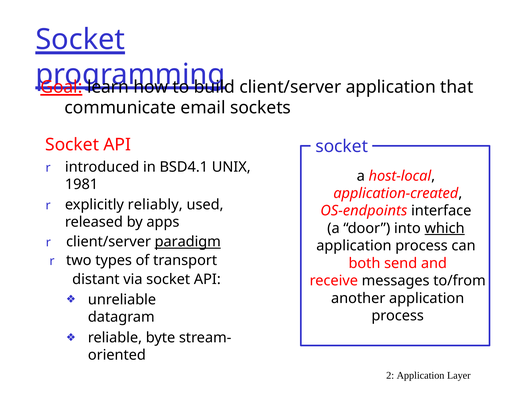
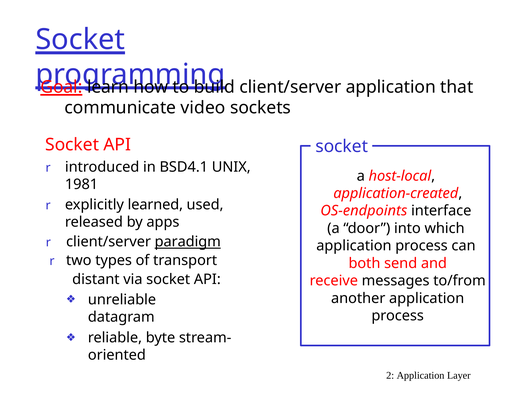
email: email -> video
reliably: reliably -> learned
which underline: present -> none
